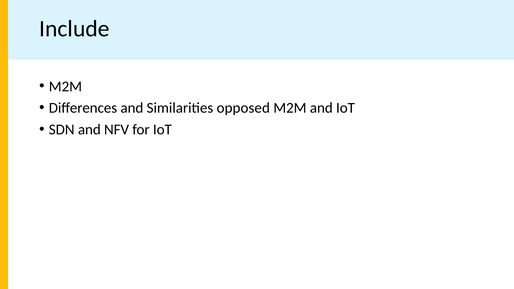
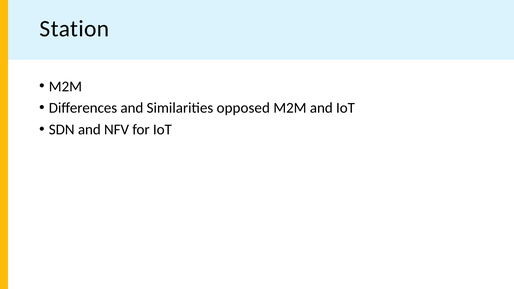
Include: Include -> Station
